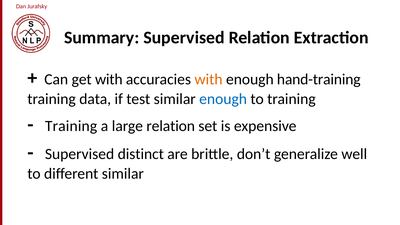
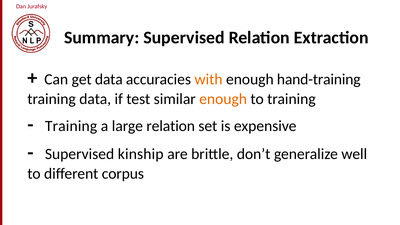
get with: with -> data
enough at (223, 99) colour: blue -> orange
distinct: distinct -> kinship
different similar: similar -> corpus
